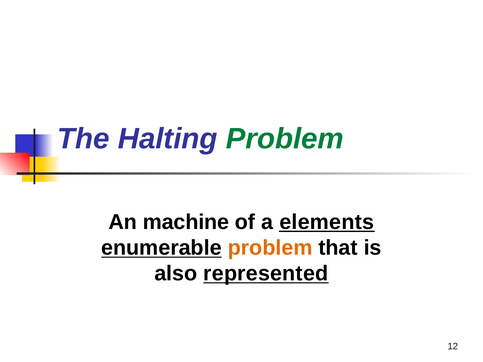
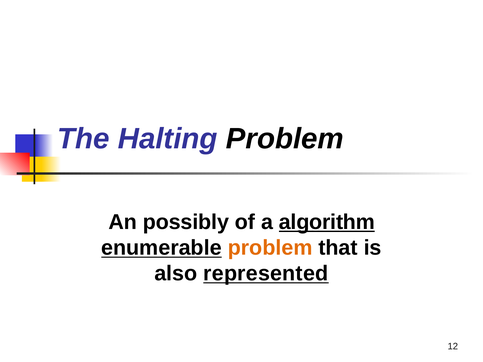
Problem at (285, 139) colour: green -> black
machine: machine -> possibly
elements: elements -> algorithm
